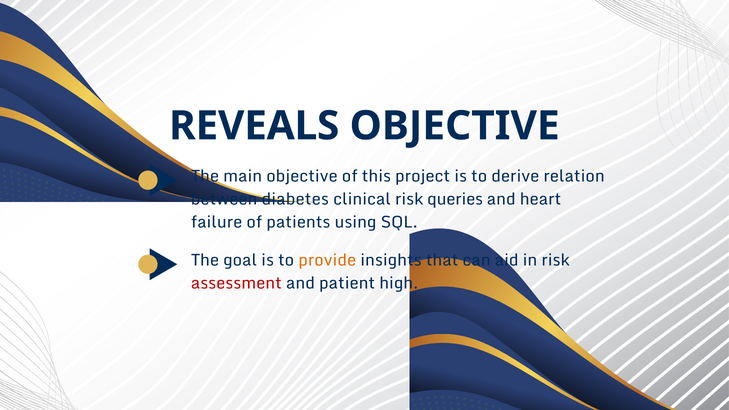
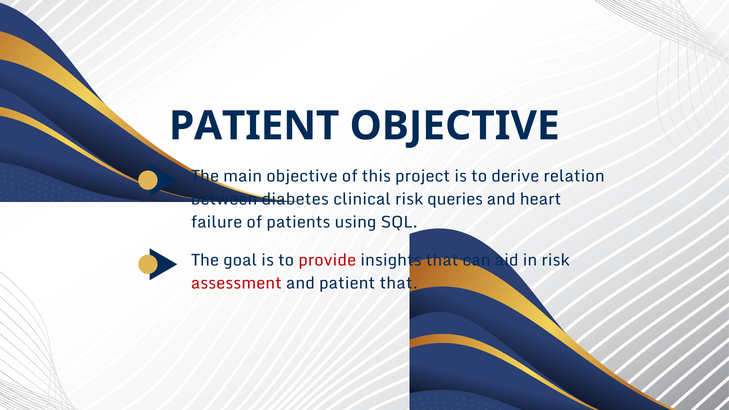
REVEALS at (254, 126): REVEALS -> PATIENT
provide colour: orange -> red
patient high: high -> that
